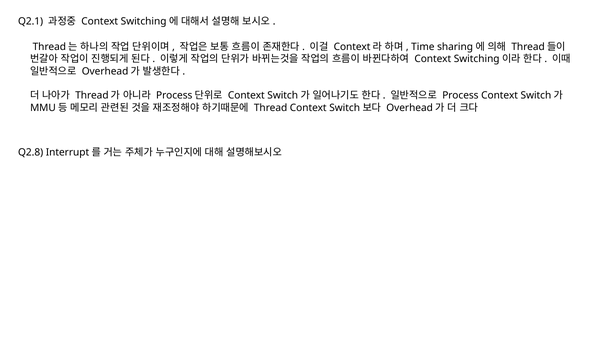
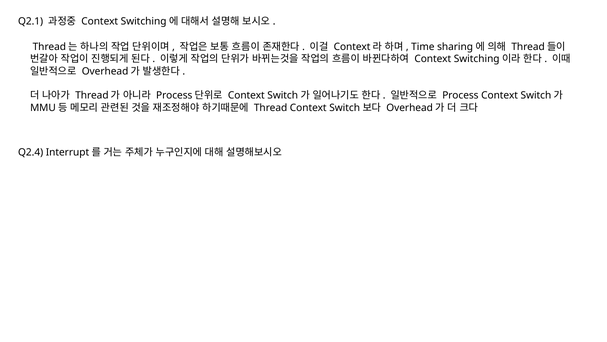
Q2.8: Q2.8 -> Q2.4
